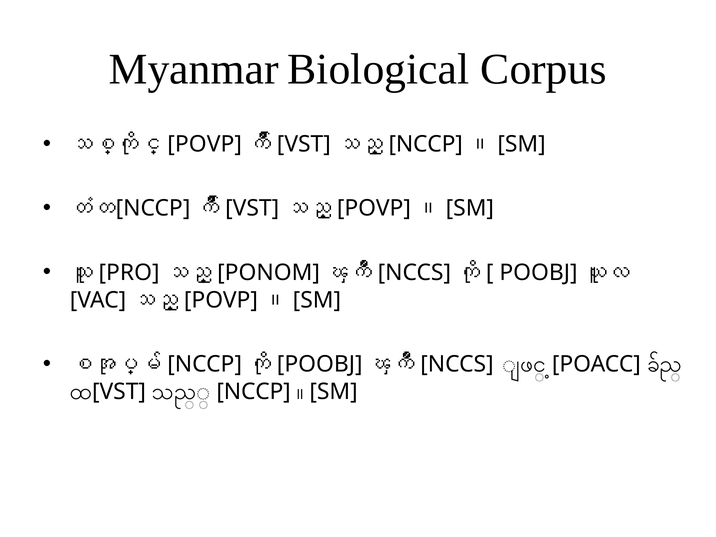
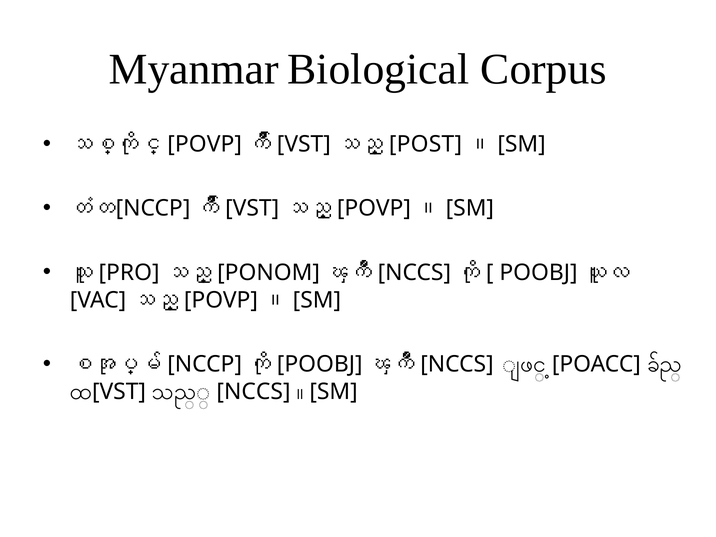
NCCP at (426, 144): NCCP -> POST
VST NCCP: NCCP -> NCCS
